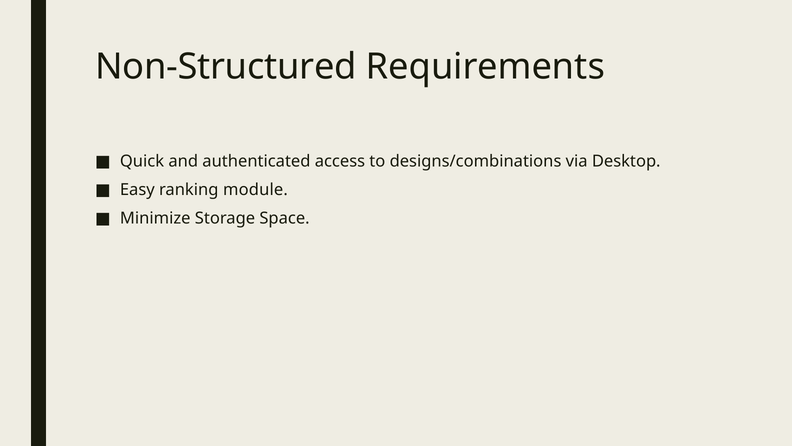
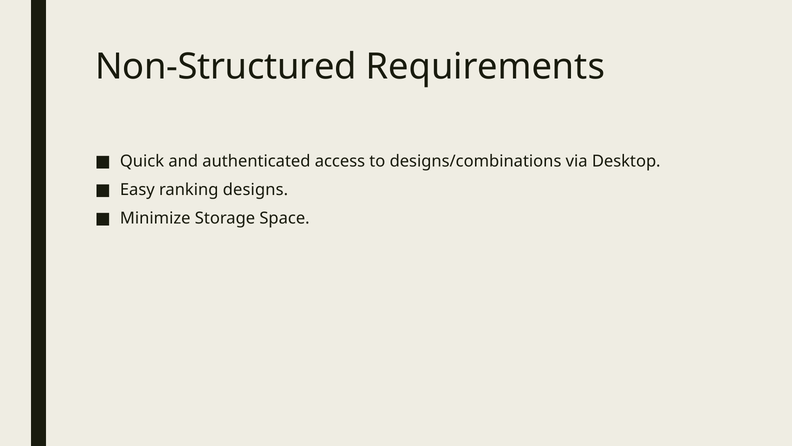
module: module -> designs
